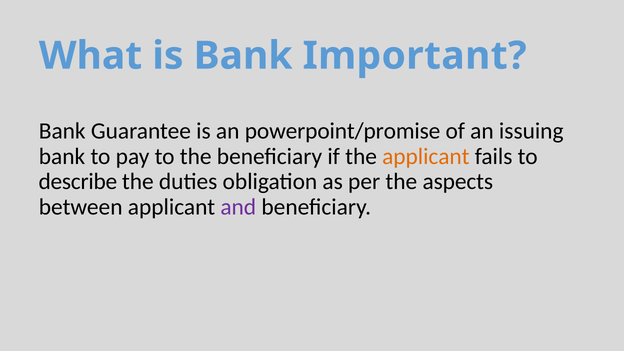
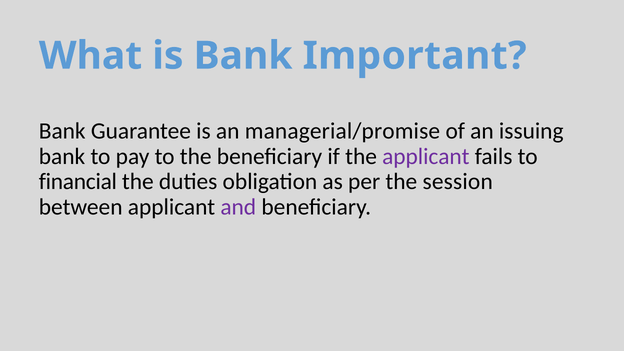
powerpoint/promise: powerpoint/promise -> managerial/promise
applicant at (426, 156) colour: orange -> purple
describe: describe -> financial
aspects: aspects -> session
